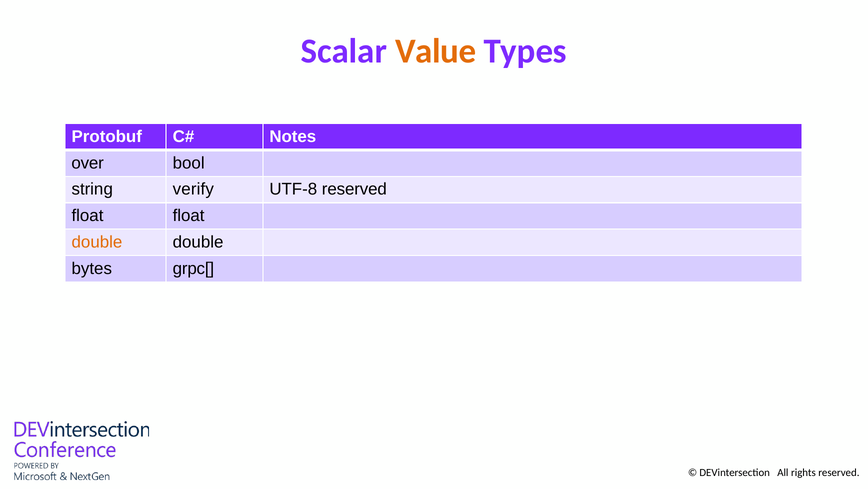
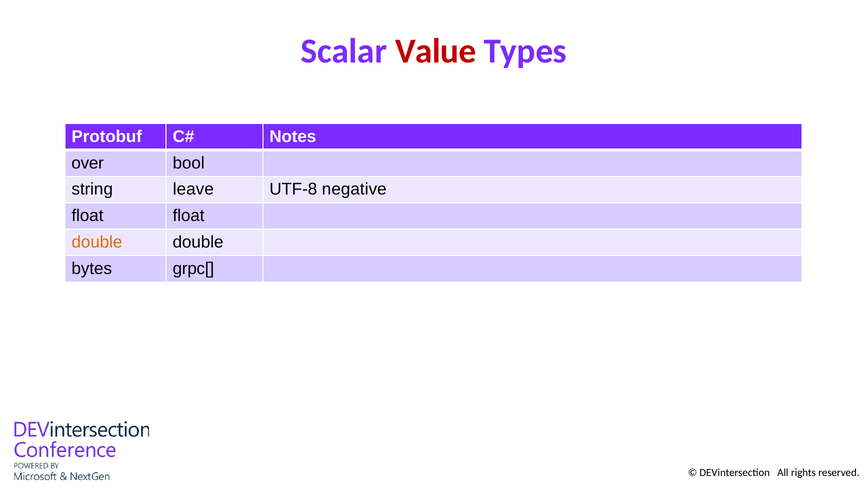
Value colour: orange -> red
verify: verify -> leave
UTF-8 reserved: reserved -> negative
